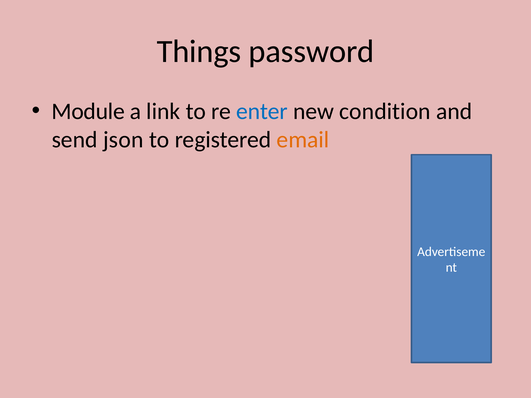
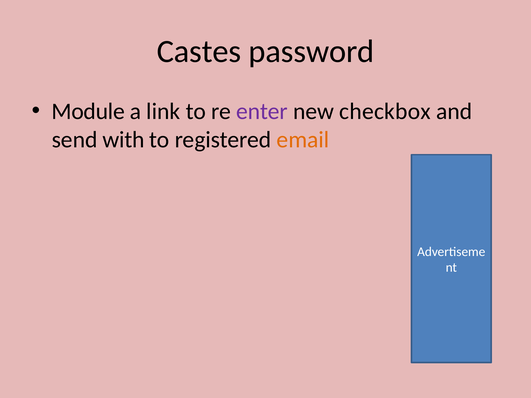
Things: Things -> Castes
enter colour: blue -> purple
condition: condition -> checkbox
json: json -> with
